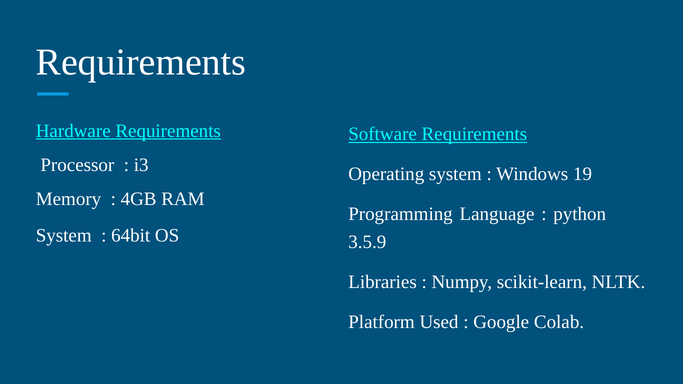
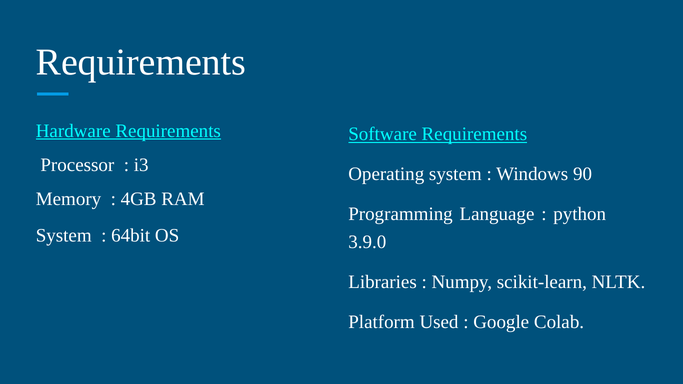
19: 19 -> 90
3.5.9: 3.5.9 -> 3.9.0
